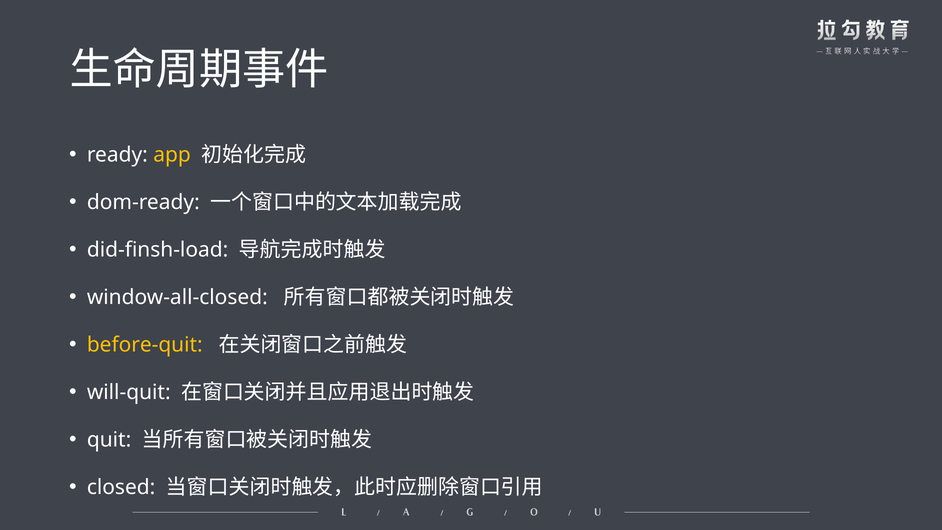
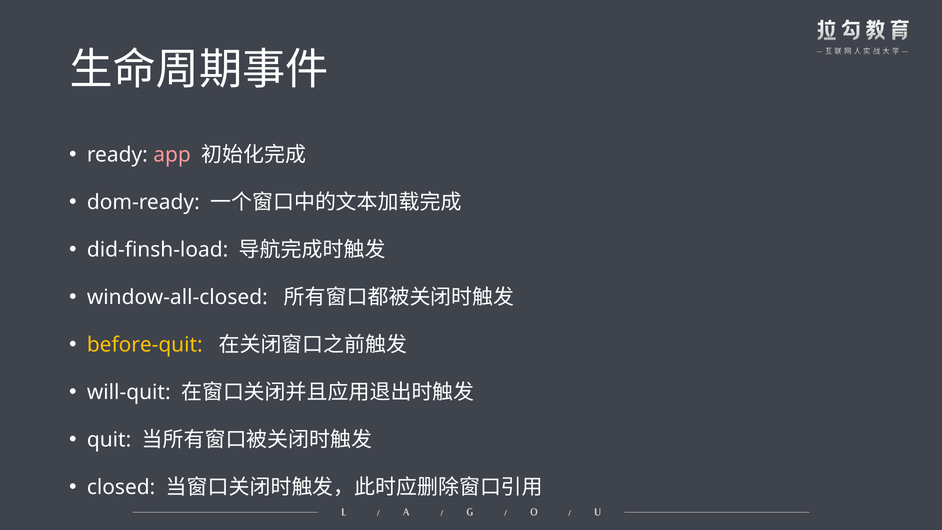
app colour: yellow -> pink
